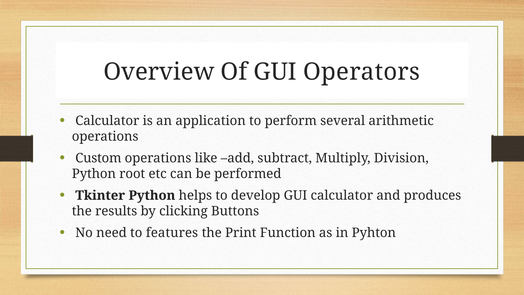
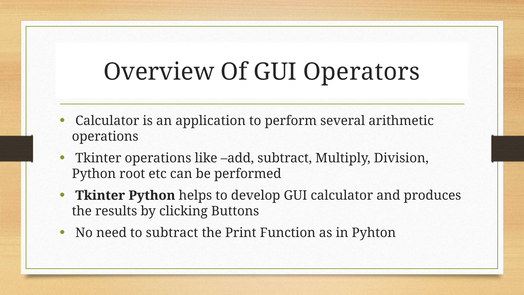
Custom at (98, 158): Custom -> Tkinter
to features: features -> subtract
